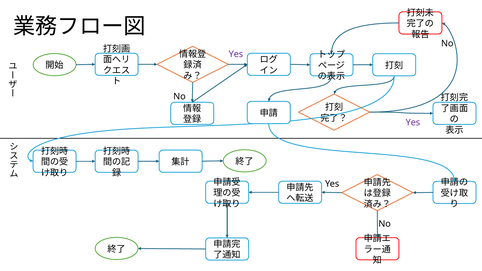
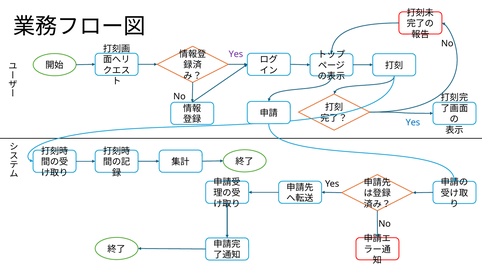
Yes at (413, 123) colour: purple -> blue
